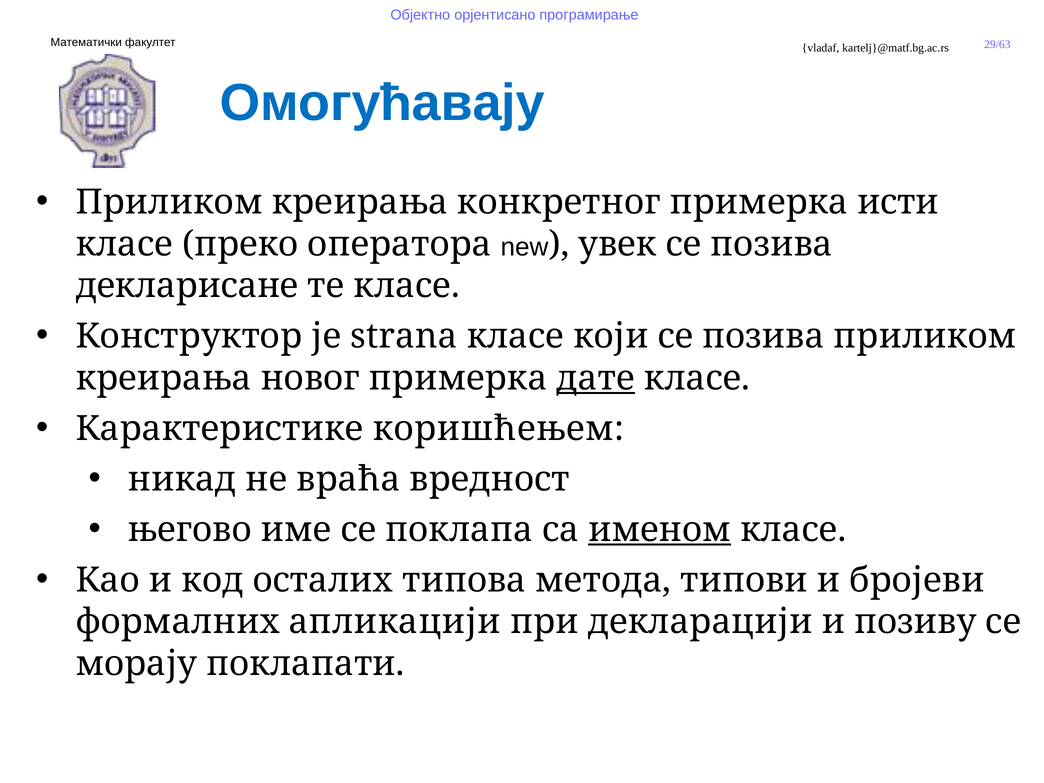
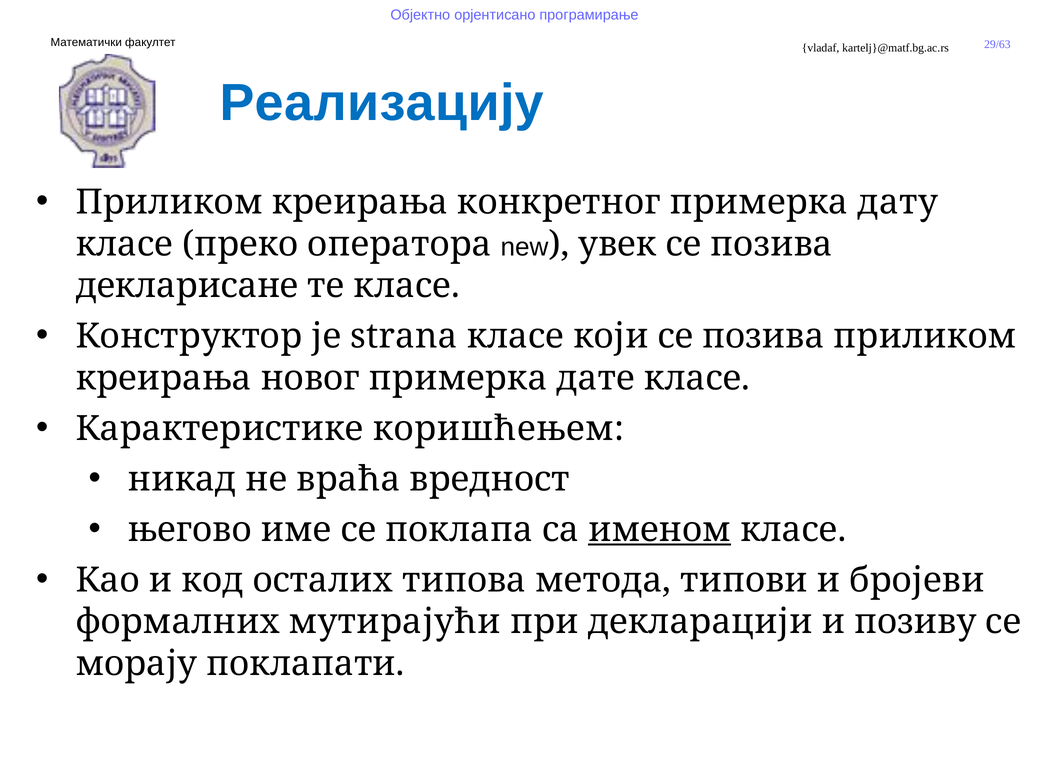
Омогућавају: Омогућавају -> Реализацију
исти: исти -> дату
дате underline: present -> none
апликацији: апликацији -> мутирајући
